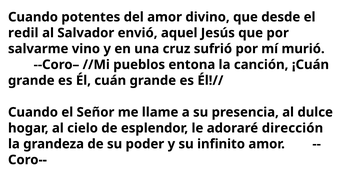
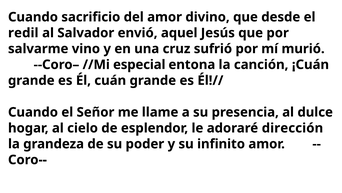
potentes: potentes -> sacrificio
pueblos: pueblos -> especial
